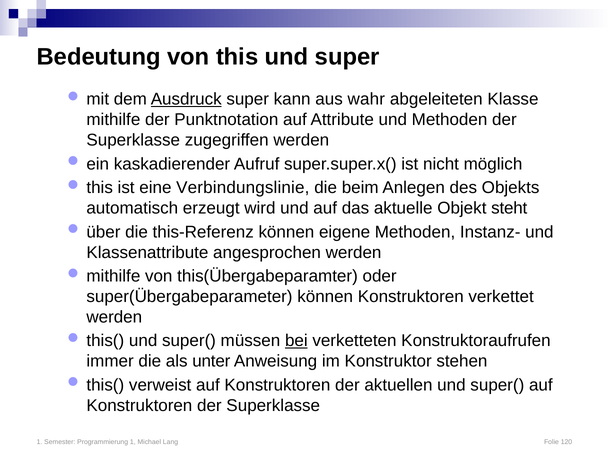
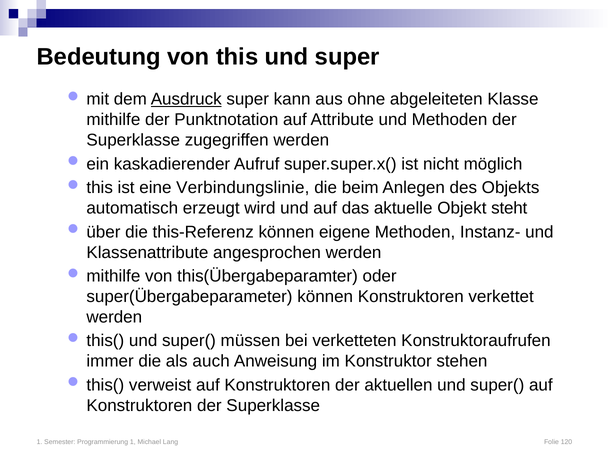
wahr: wahr -> ohne
bei underline: present -> none
unter: unter -> auch
